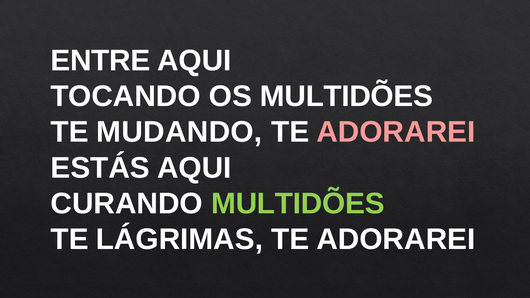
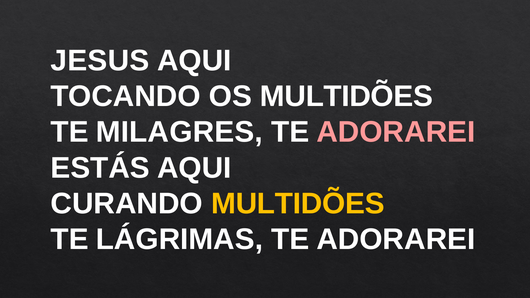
ENTRE: ENTRE -> JESUS
MUDANDO: MUDANDO -> MILAGRES
MULTIDÕES at (298, 204) colour: light green -> yellow
